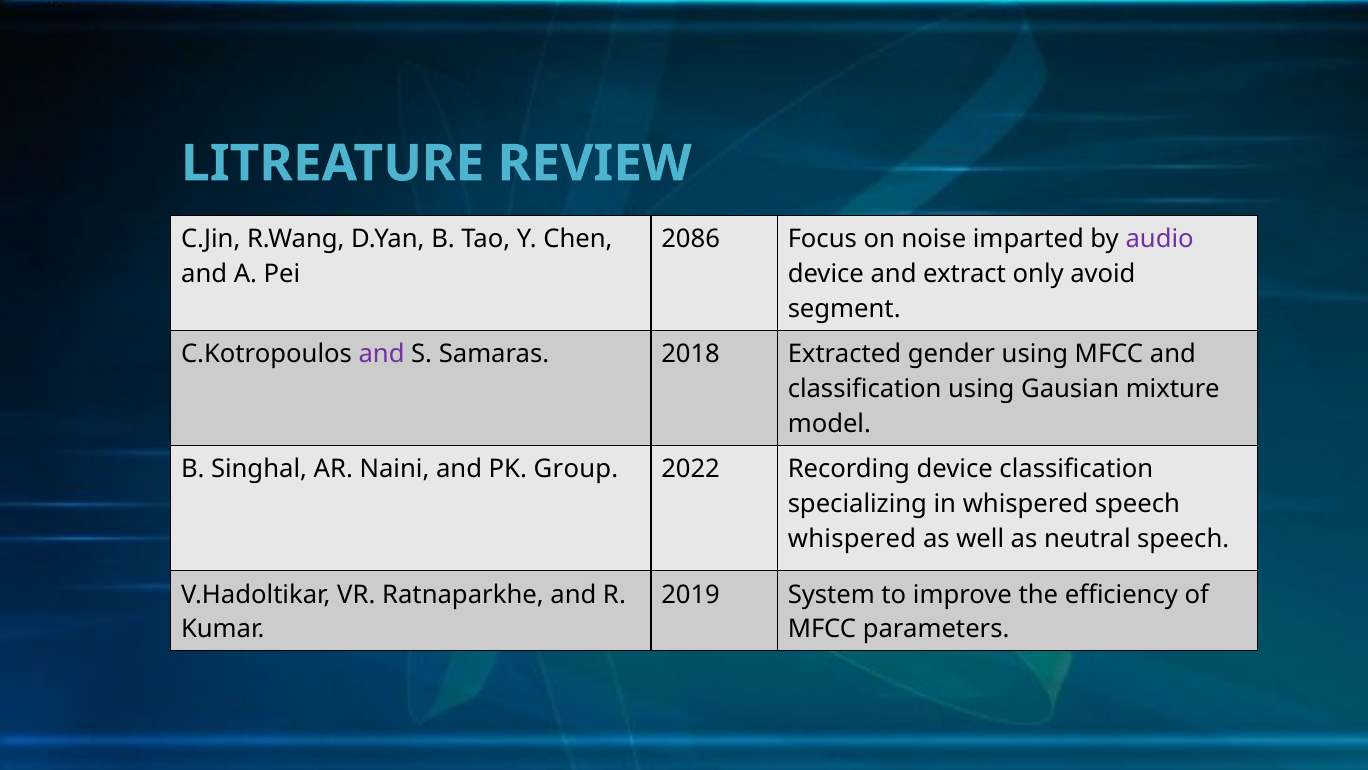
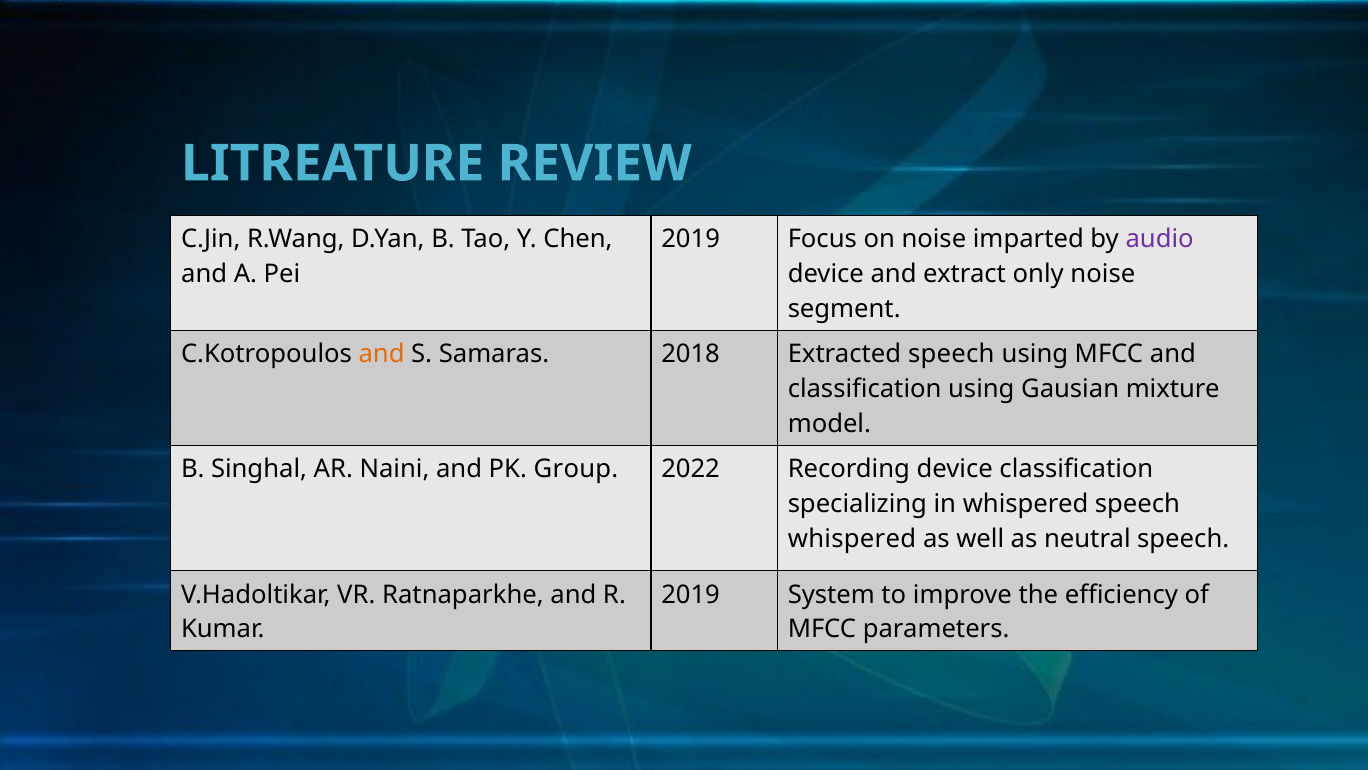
2086 at (691, 239): 2086 -> 2019
only avoid: avoid -> noise
and at (382, 354) colour: purple -> orange
Extracted gender: gender -> speech
